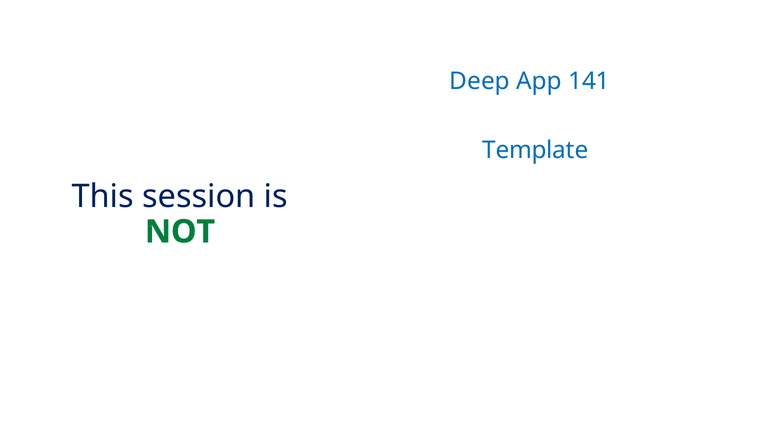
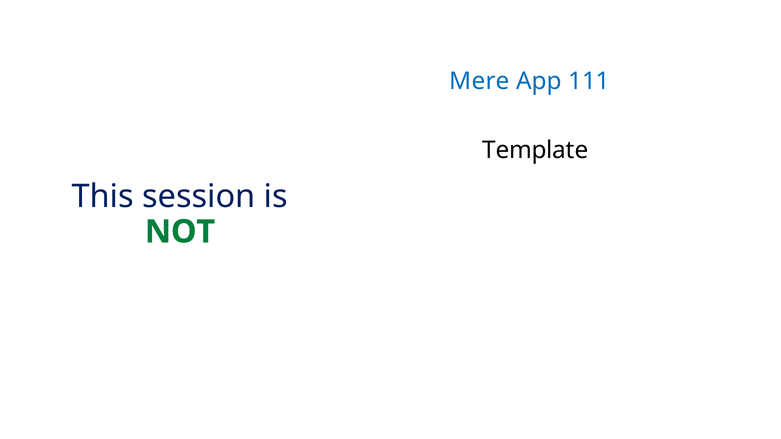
Deep: Deep -> Mere
141: 141 -> 111
Template colour: blue -> black
